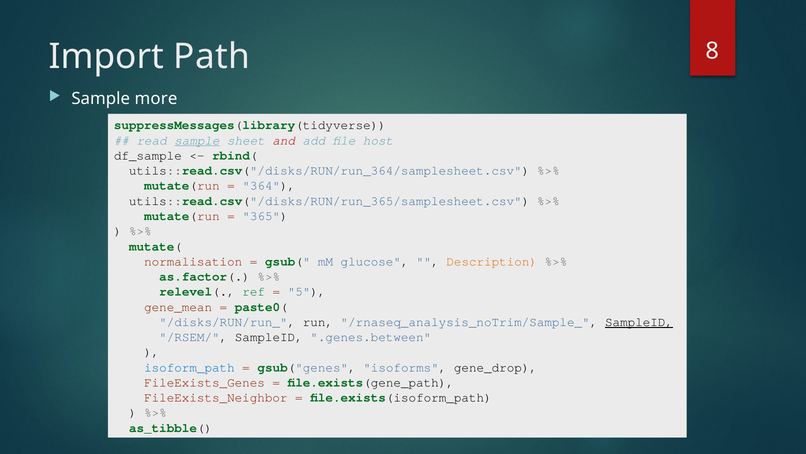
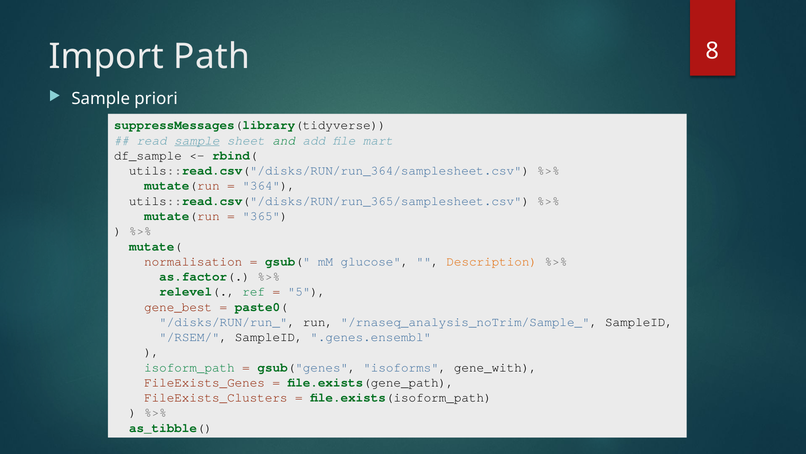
more: more -> priori
and colour: red -> green
host: host -> mart
gene_mean: gene_mean -> gene_best
SampleID at (639, 322) underline: present -> none
.genes.between: .genes.between -> .genes.ensembl
isoform_path colour: blue -> green
gene_drop: gene_drop -> gene_with
FileExists_Neighbor: FileExists_Neighbor -> FileExists_Clusters
